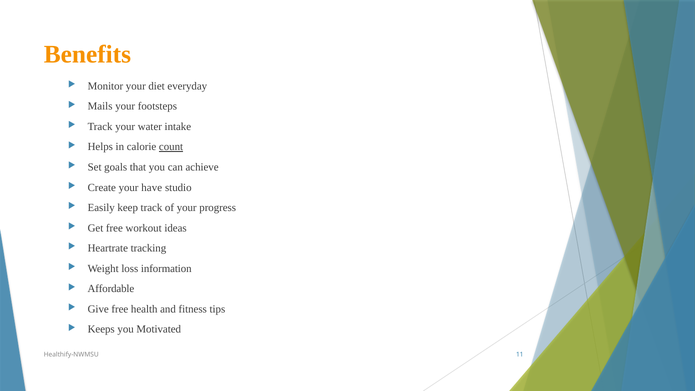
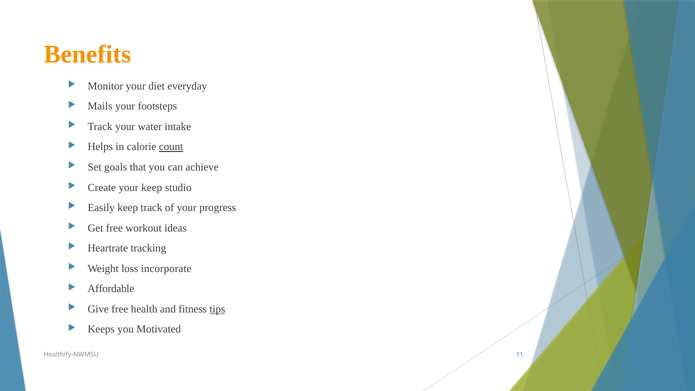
your have: have -> keep
information: information -> incorporate
tips underline: none -> present
